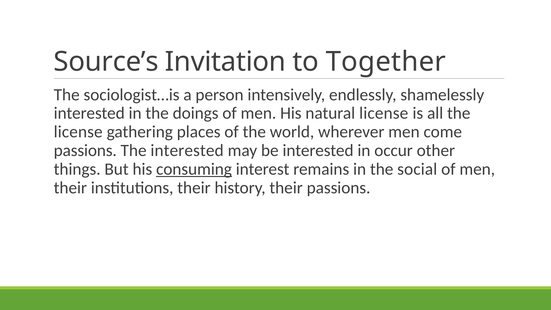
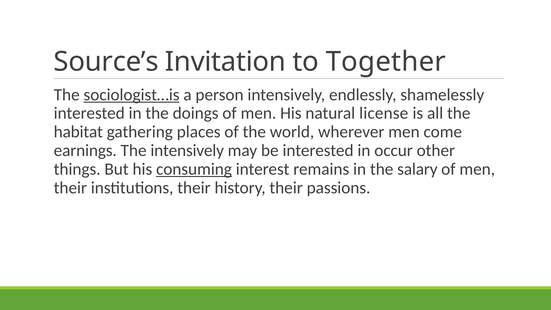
sociologist…is underline: none -> present
license at (78, 132): license -> habitat
passions at (85, 150): passions -> earnings
The interested: interested -> intensively
social: social -> salary
